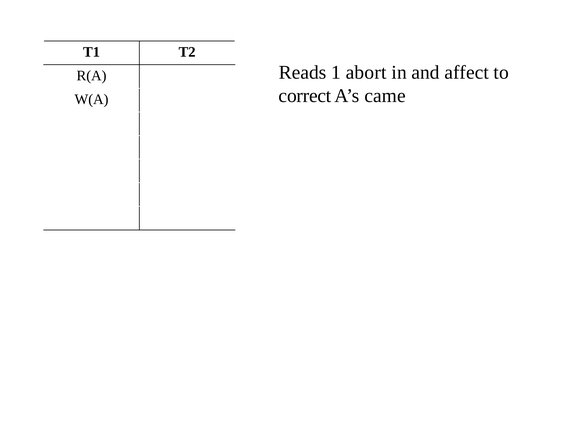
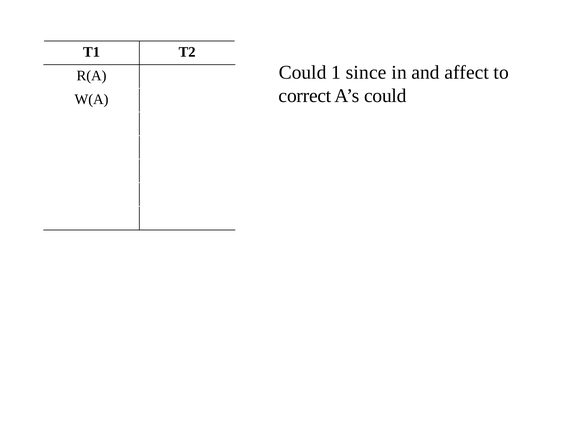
Reads at (303, 72): Reads -> Could
abort: abort -> since
A’s came: came -> could
